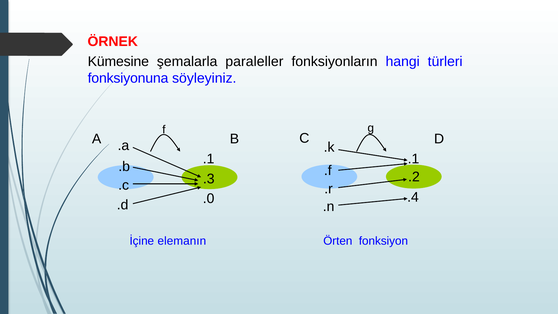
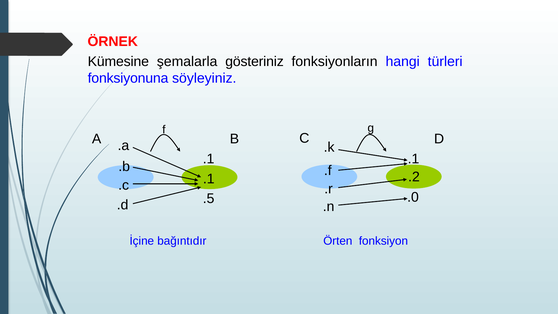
paraleller: paraleller -> gösteriniz
.3 at (209, 179): .3 -> .1
.4: .4 -> .0
.0: .0 -> .5
elemanın: elemanın -> bağıntıdır
